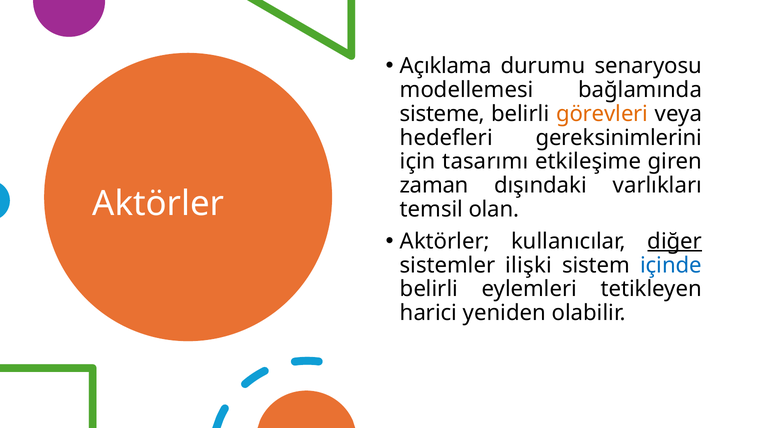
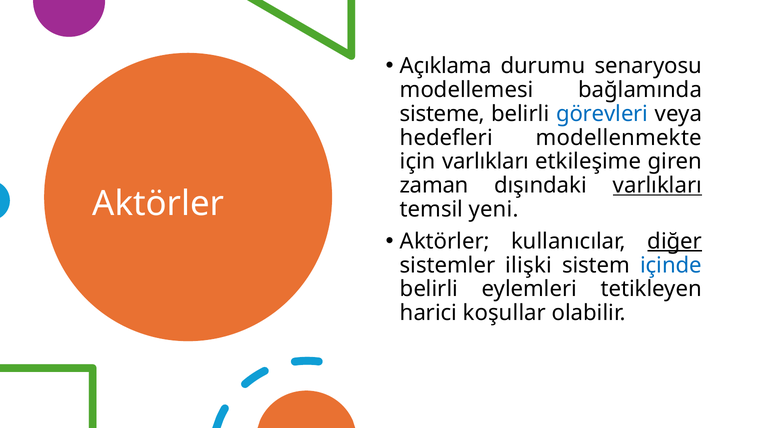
görevleri colour: orange -> blue
gereksinimlerini: gereksinimlerini -> modellenmekte
için tasarımı: tasarımı -> varlıkları
varlıkları at (657, 185) underline: none -> present
olan: olan -> yeni
yeniden: yeniden -> koşullar
